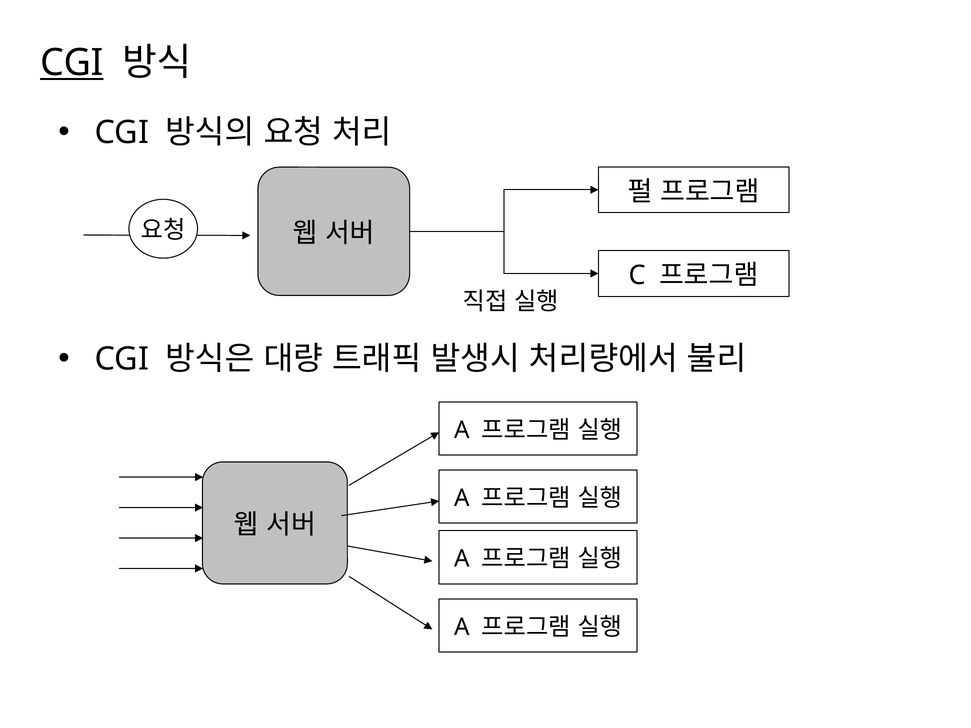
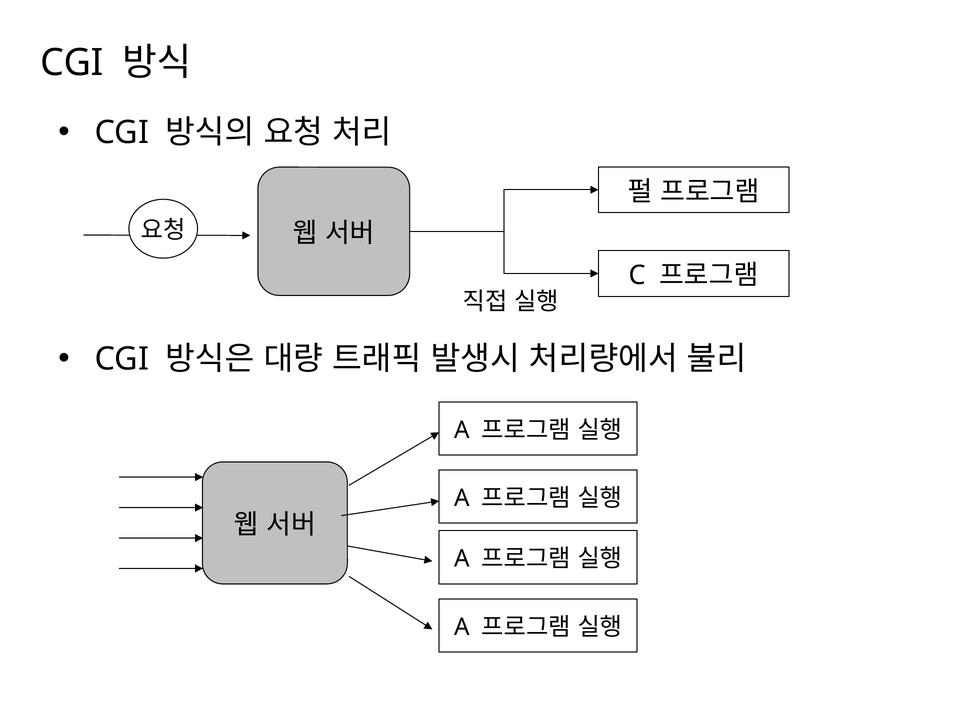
CGI at (72, 63) underline: present -> none
